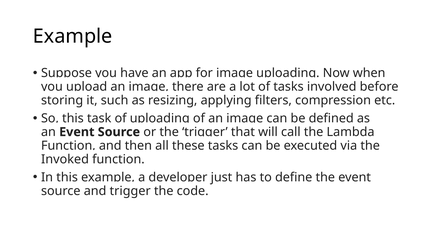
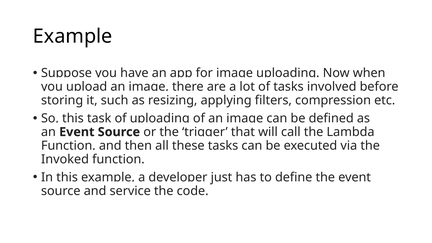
and trigger: trigger -> service
